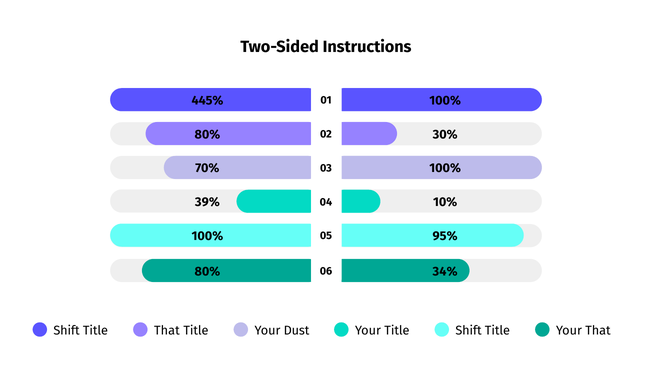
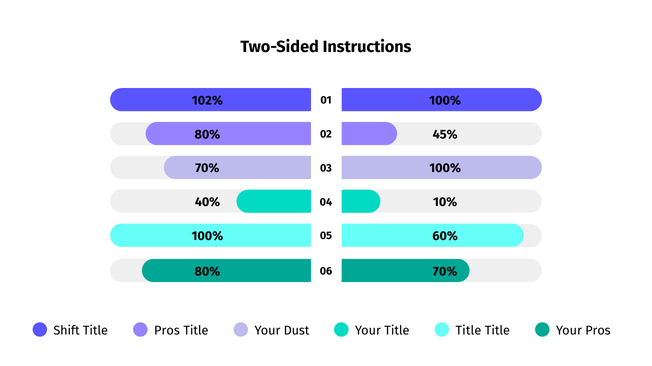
445%: 445% -> 102%
30%: 30% -> 45%
39%: 39% -> 40%
95%: 95% -> 60%
80% 34%: 34% -> 70%
Title That: That -> Pros
Your Title Shift: Shift -> Title
Your That: That -> Pros
